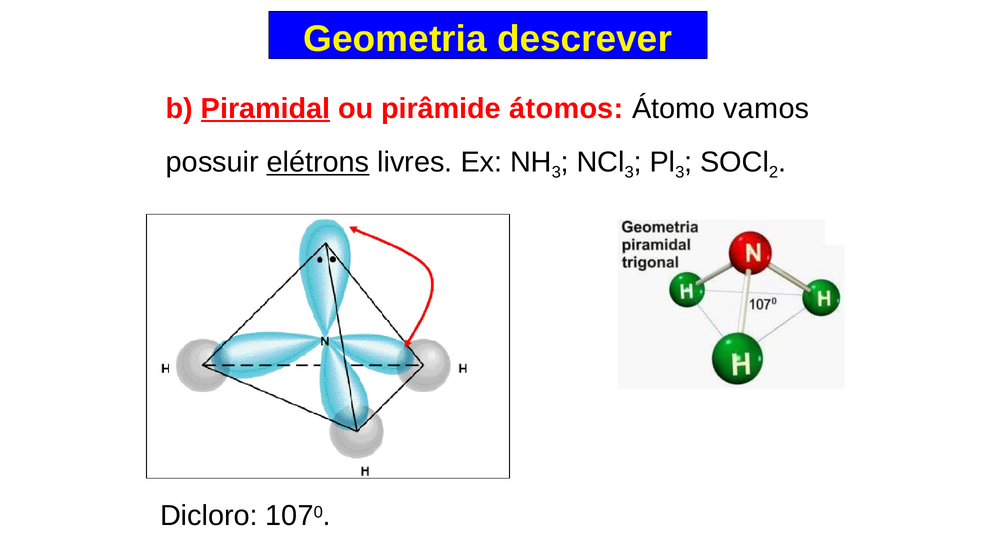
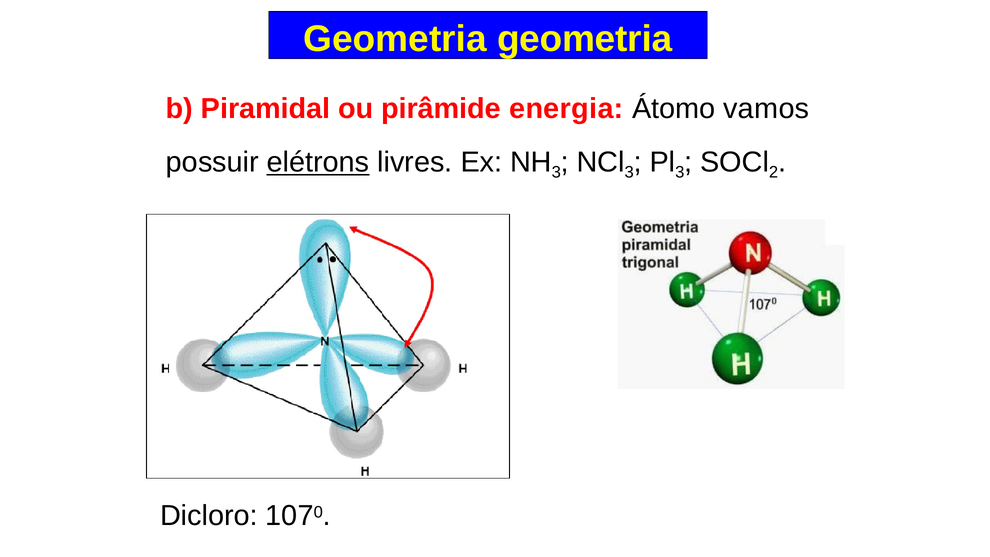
Geometria descrever: descrever -> geometria
Piramidal underline: present -> none
átomos: átomos -> energia
